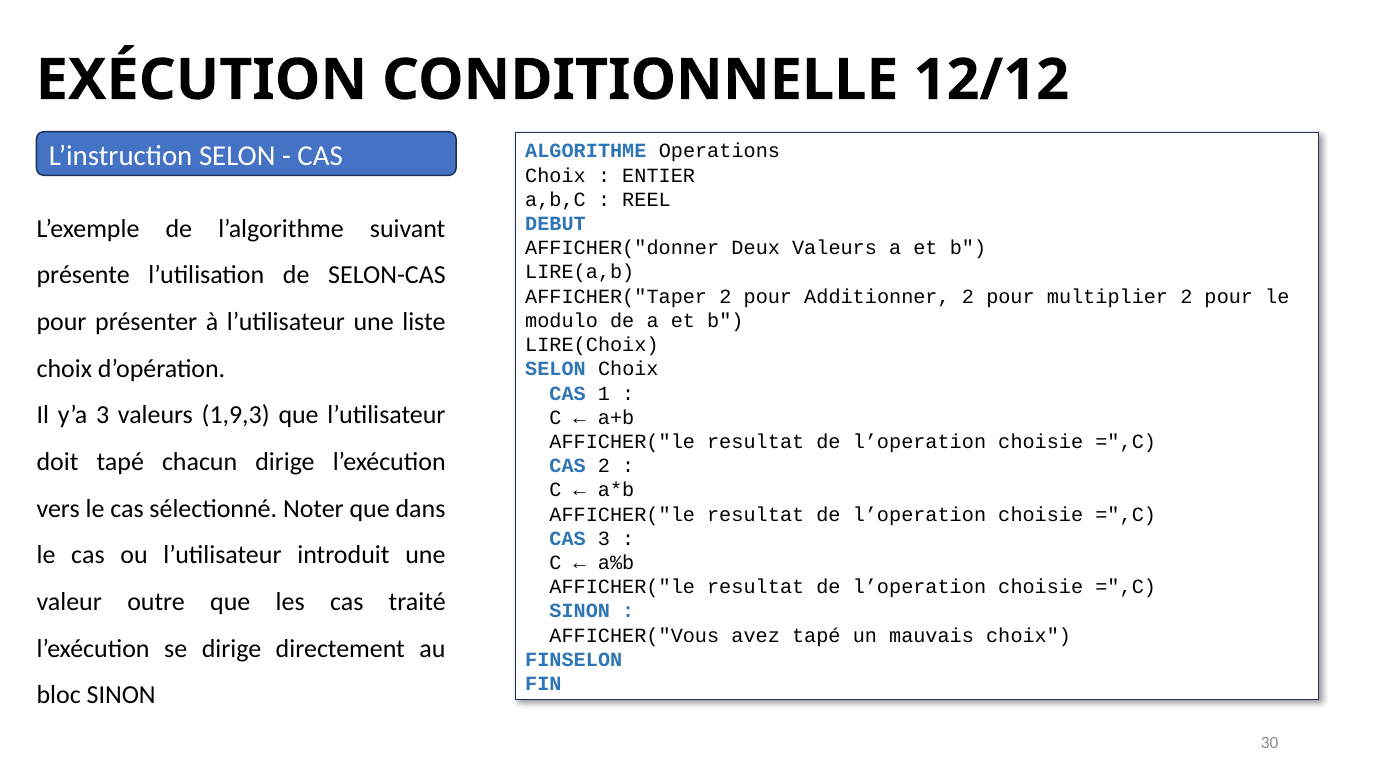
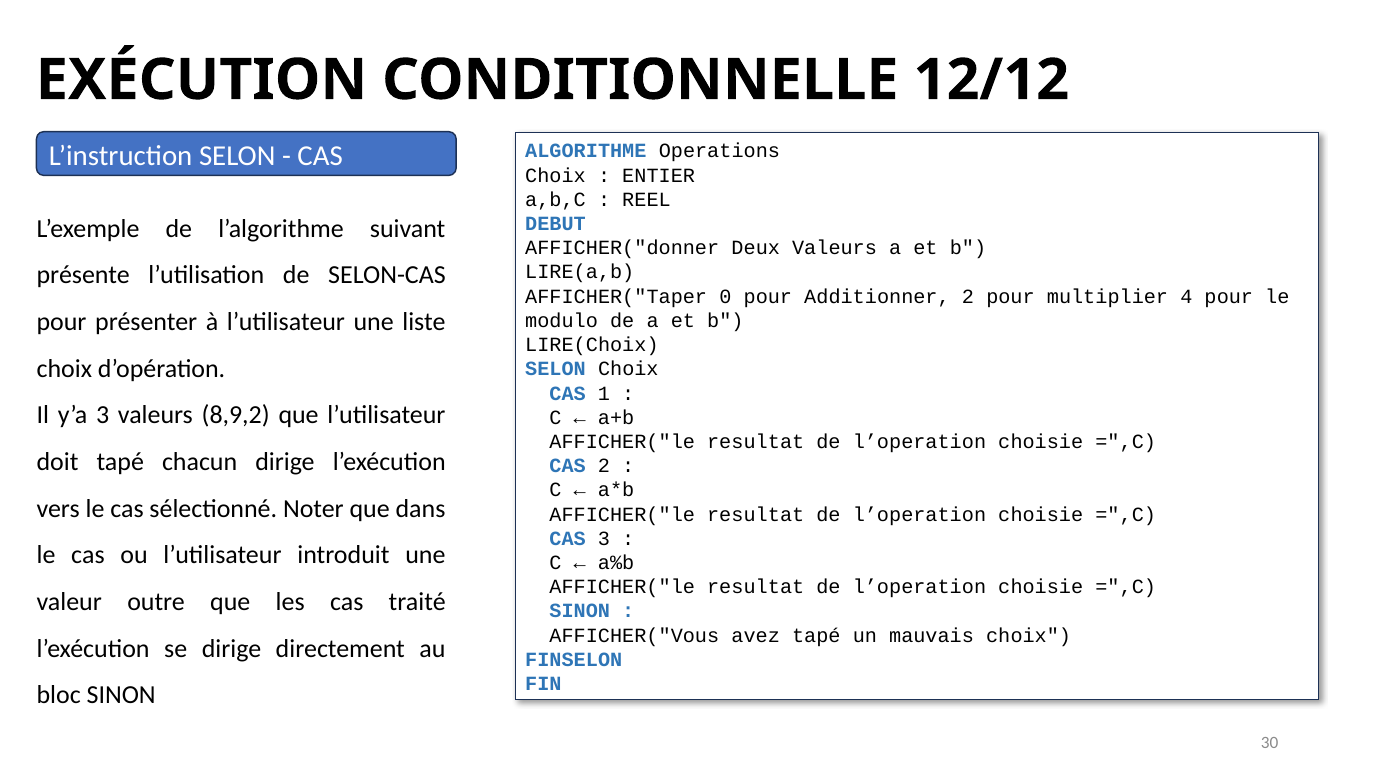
AFFICHER("Taper 2: 2 -> 0
multiplier 2: 2 -> 4
1,9,3: 1,9,3 -> 8,9,2
